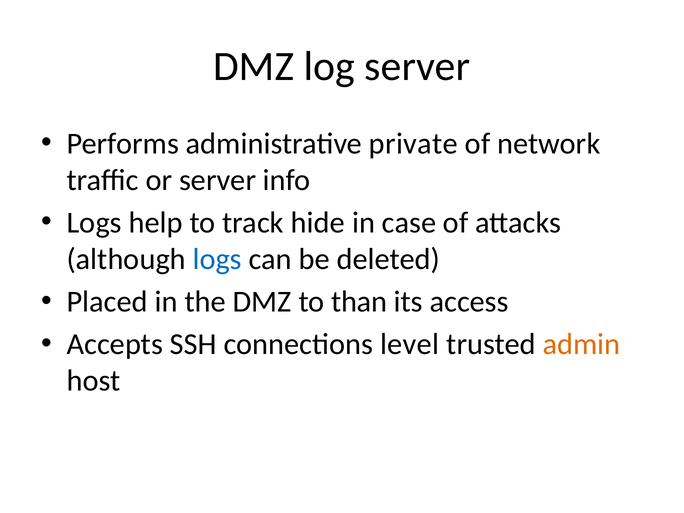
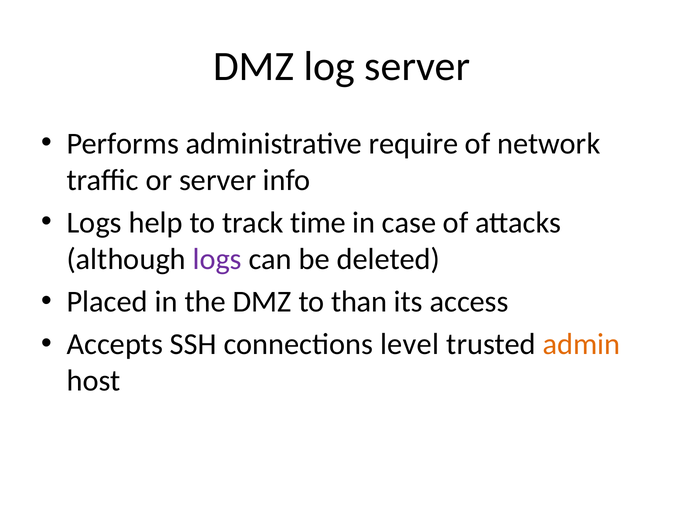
private: private -> require
hide: hide -> time
logs at (217, 259) colour: blue -> purple
